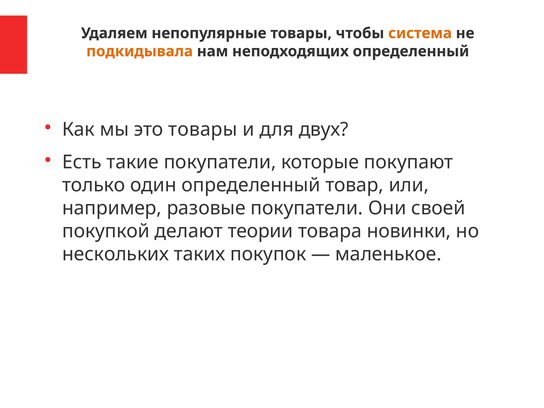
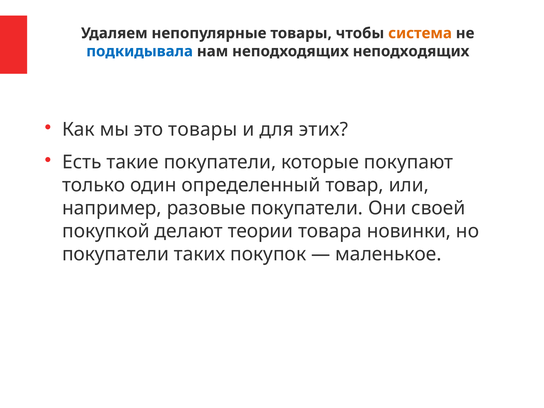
подкидывала colour: orange -> blue
неподходящих определенный: определенный -> неподходящих
двух: двух -> этих
нескольких at (116, 254): нескольких -> покупатели
